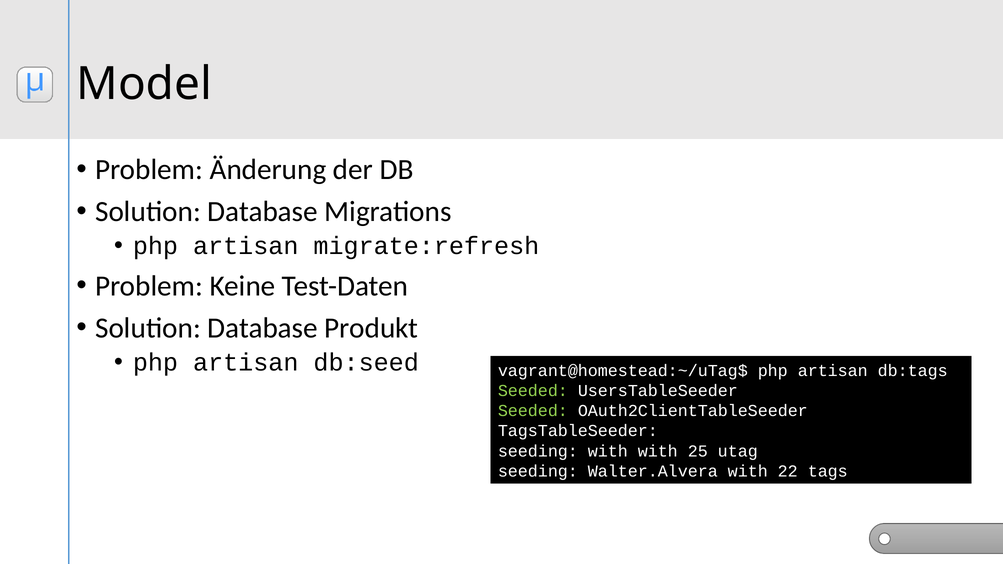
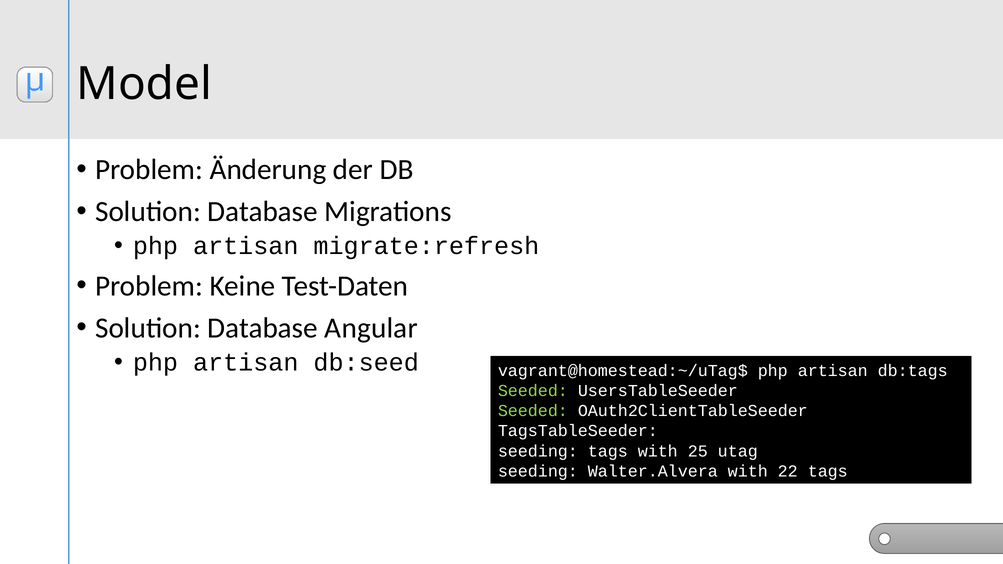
Produkt: Produkt -> Angular
seeding with: with -> tags
